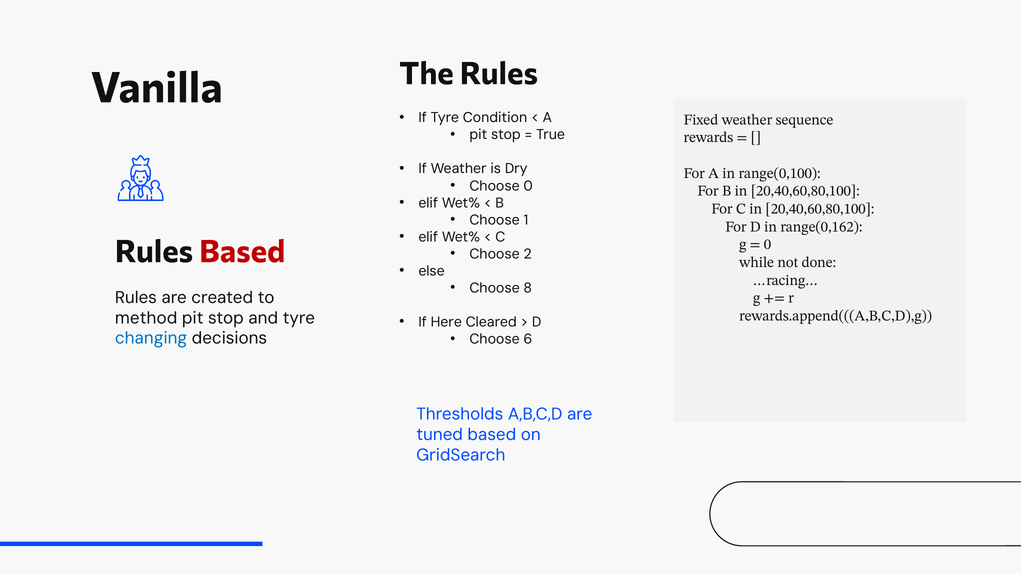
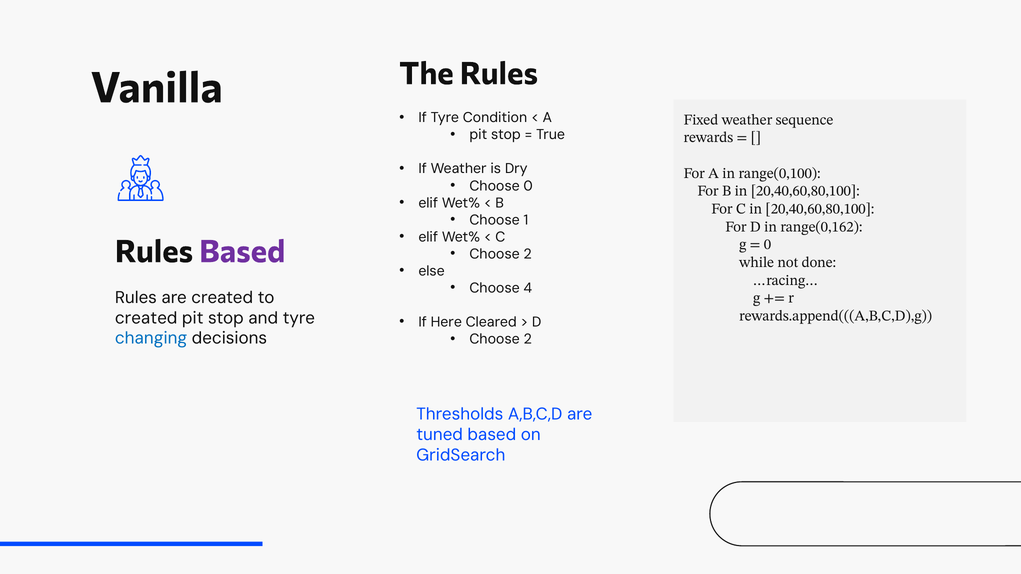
Based at (242, 252) colour: red -> purple
8: 8 -> 4
method at (146, 318): method -> created
6 at (528, 339): 6 -> 2
